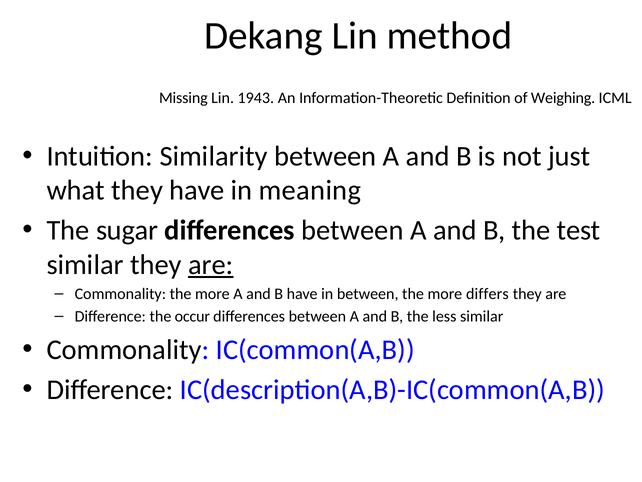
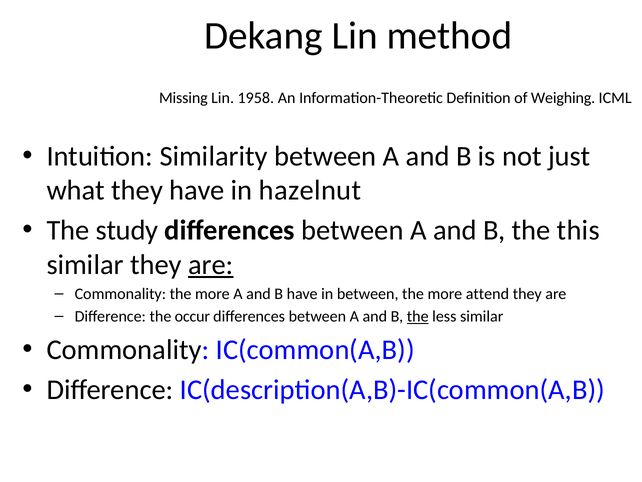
1943: 1943 -> 1958
meaning: meaning -> hazelnut
sugar: sugar -> study
test: test -> this
differs: differs -> attend
the at (418, 316) underline: none -> present
